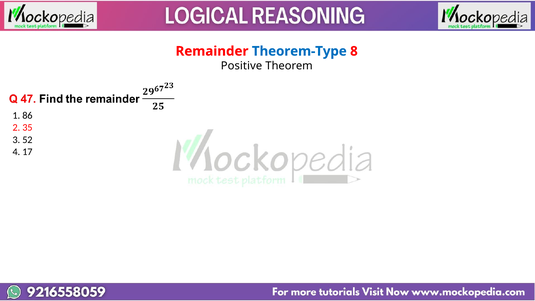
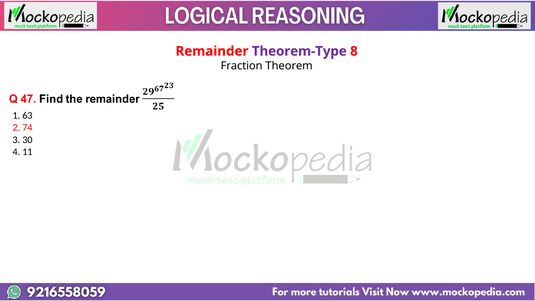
Theorem-Type colour: blue -> purple
Positive: Positive -> Fraction
86: 86 -> 63
35: 35 -> 74
52: 52 -> 30
17: 17 -> 11
